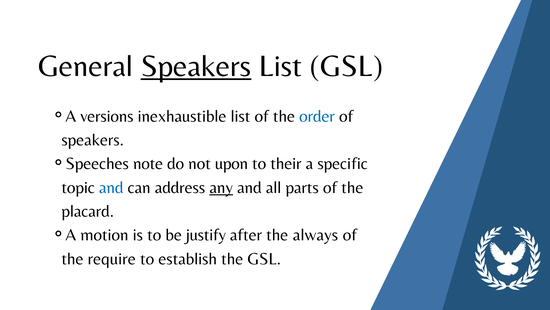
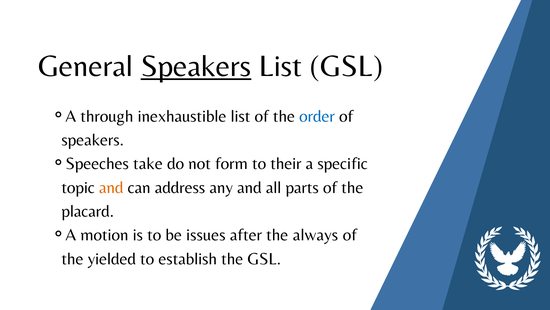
versions: versions -> through
note: note -> take
upon: upon -> form
and at (111, 187) colour: blue -> orange
any underline: present -> none
justify: justify -> issues
require: require -> yielded
